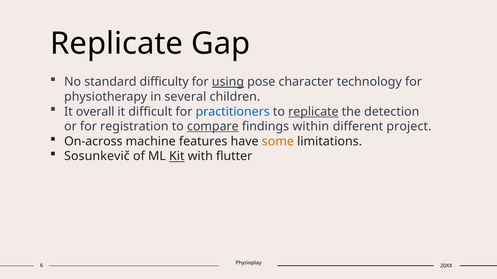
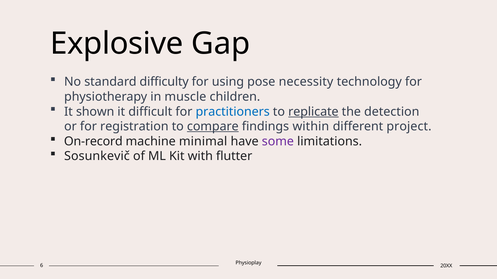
Replicate at (117, 44): Replicate -> Explosive
using underline: present -> none
character: character -> necessity
several: several -> muscle
overall: overall -> shown
On-across: On-across -> On-record
features: features -> minimal
some colour: orange -> purple
Kit underline: present -> none
